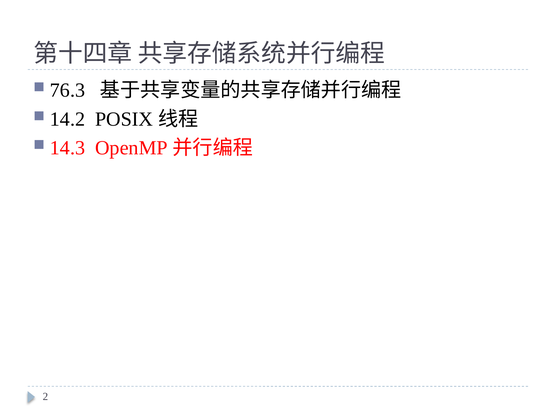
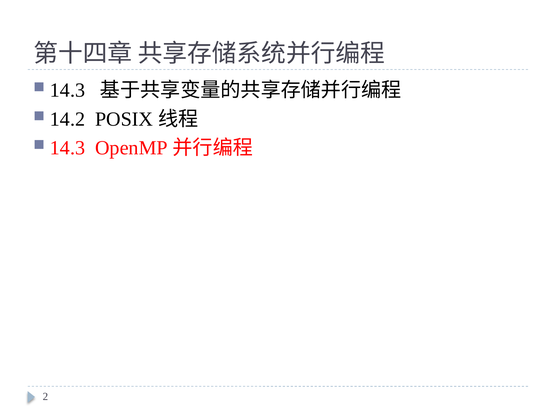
76.3 at (68, 90): 76.3 -> 14.3
